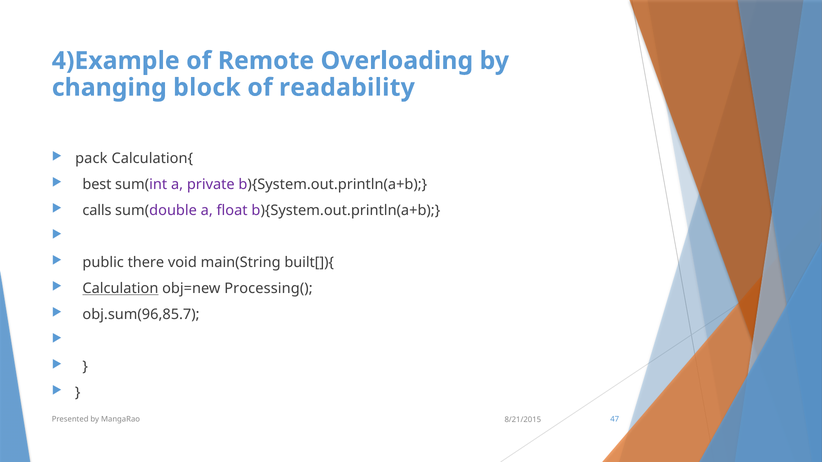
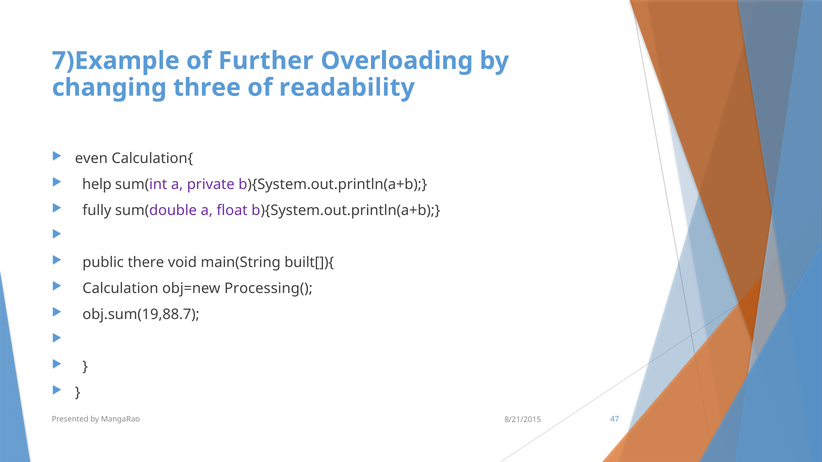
4)Example: 4)Example -> 7)Example
Remote: Remote -> Further
block: block -> three
pack: pack -> even
best: best -> help
calls: calls -> fully
Calculation underline: present -> none
obj.sum(96,85.7: obj.sum(96,85.7 -> obj.sum(19,88.7
